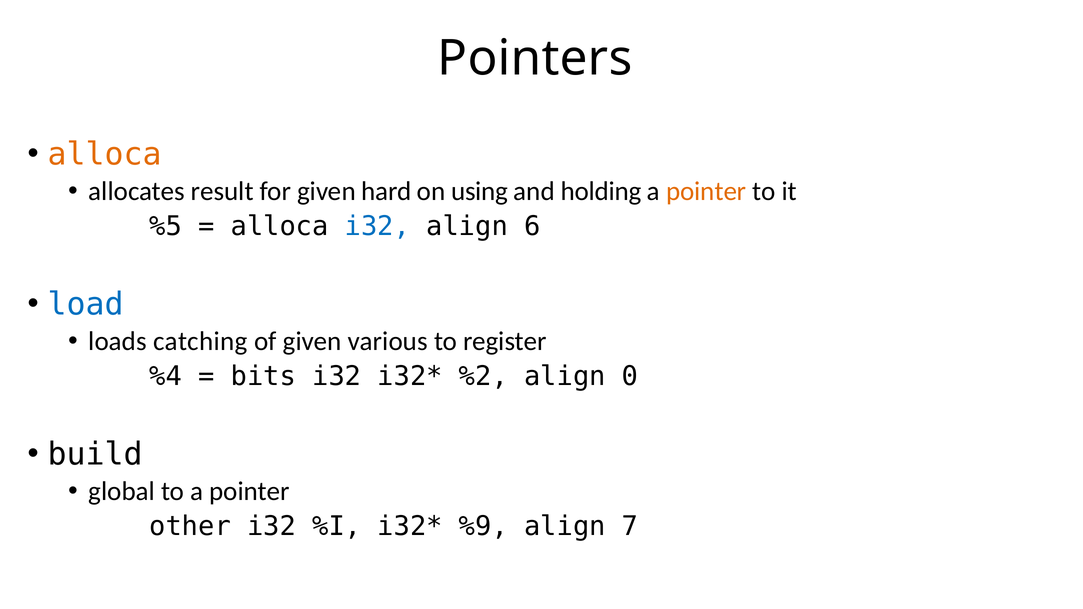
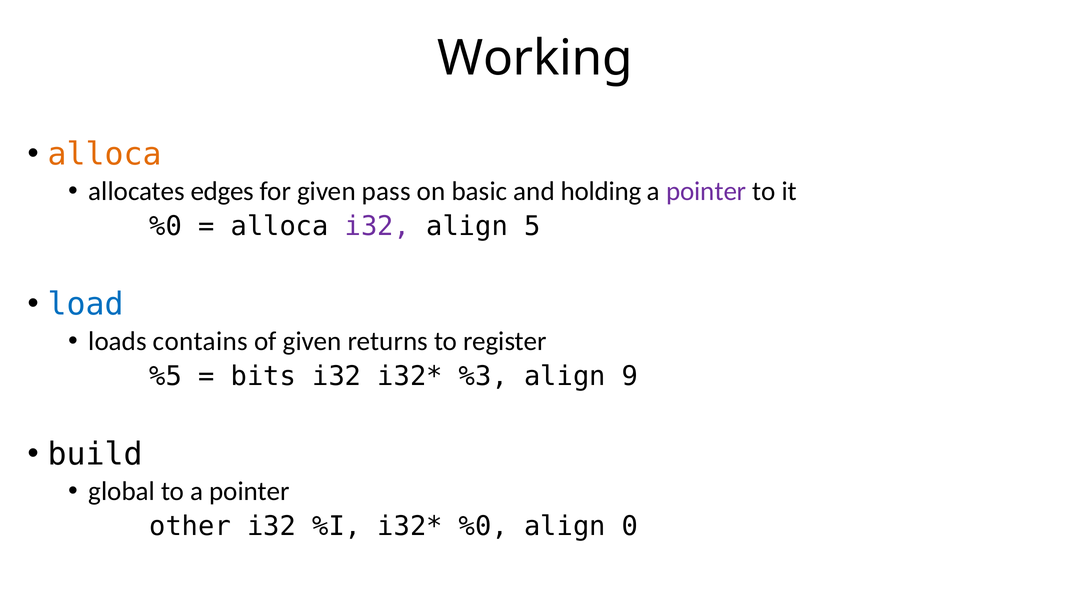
Pointers: Pointers -> Working
result: result -> edges
hard: hard -> pass
using: using -> basic
pointer at (706, 192) colour: orange -> purple
%5 at (166, 226): %5 -> %0
i32 at (377, 226) colour: blue -> purple
6: 6 -> 5
catching: catching -> contains
various: various -> returns
%4: %4 -> %5
%2: %2 -> %3
0: 0 -> 9
%9 at (483, 526): %9 -> %0
7: 7 -> 0
